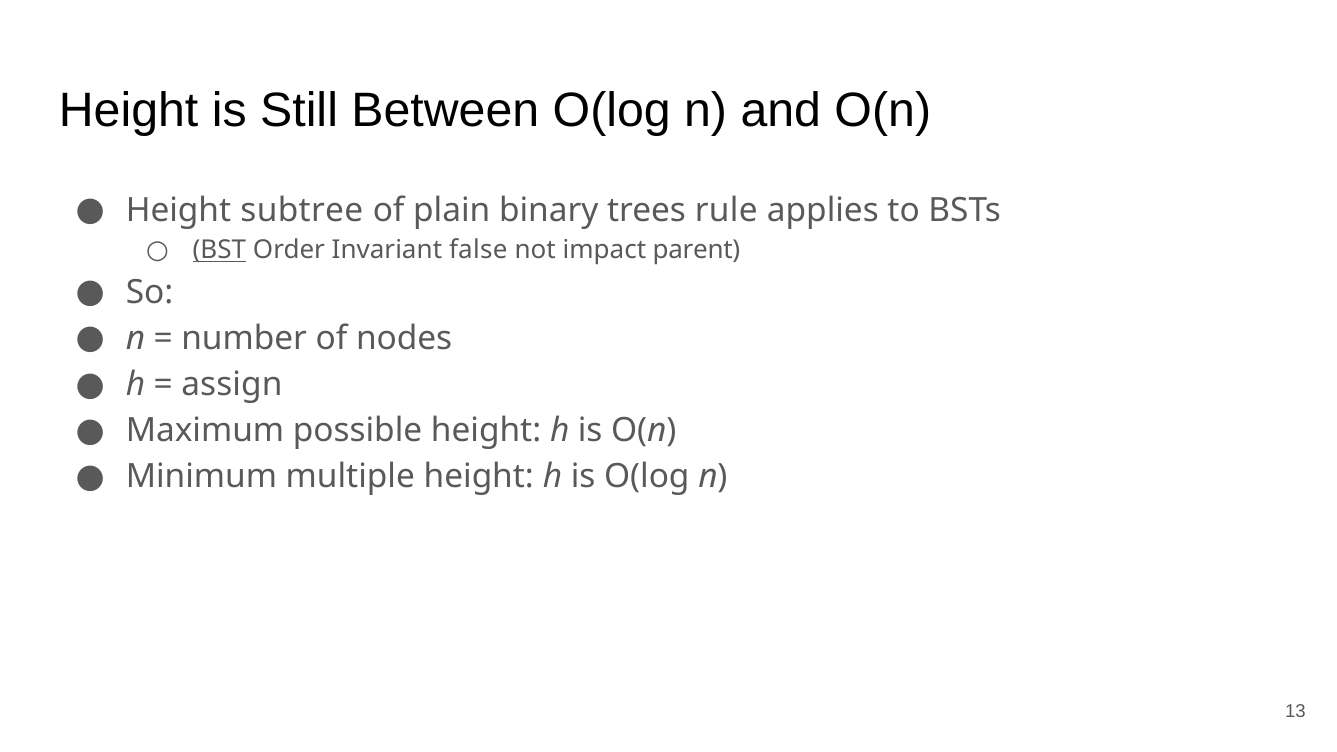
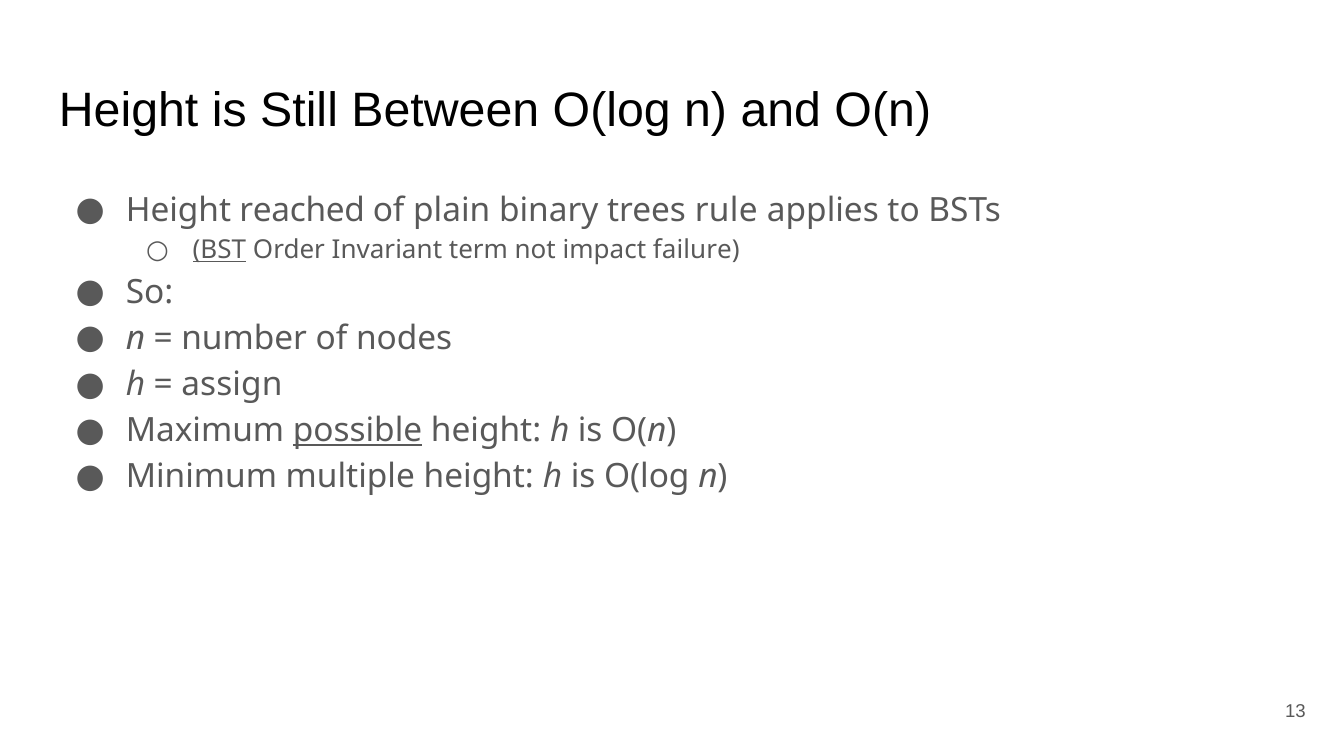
subtree: subtree -> reached
false: false -> term
parent: parent -> failure
possible underline: none -> present
